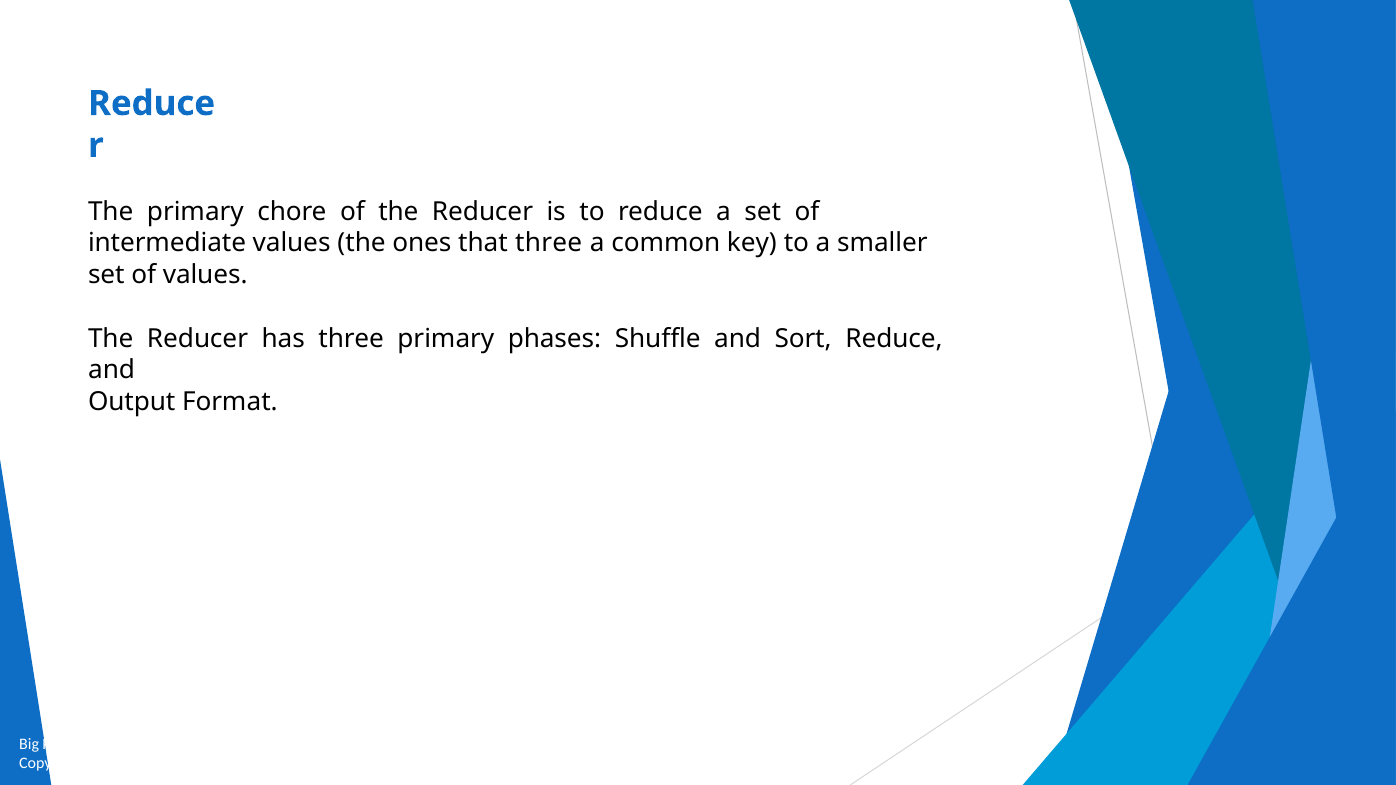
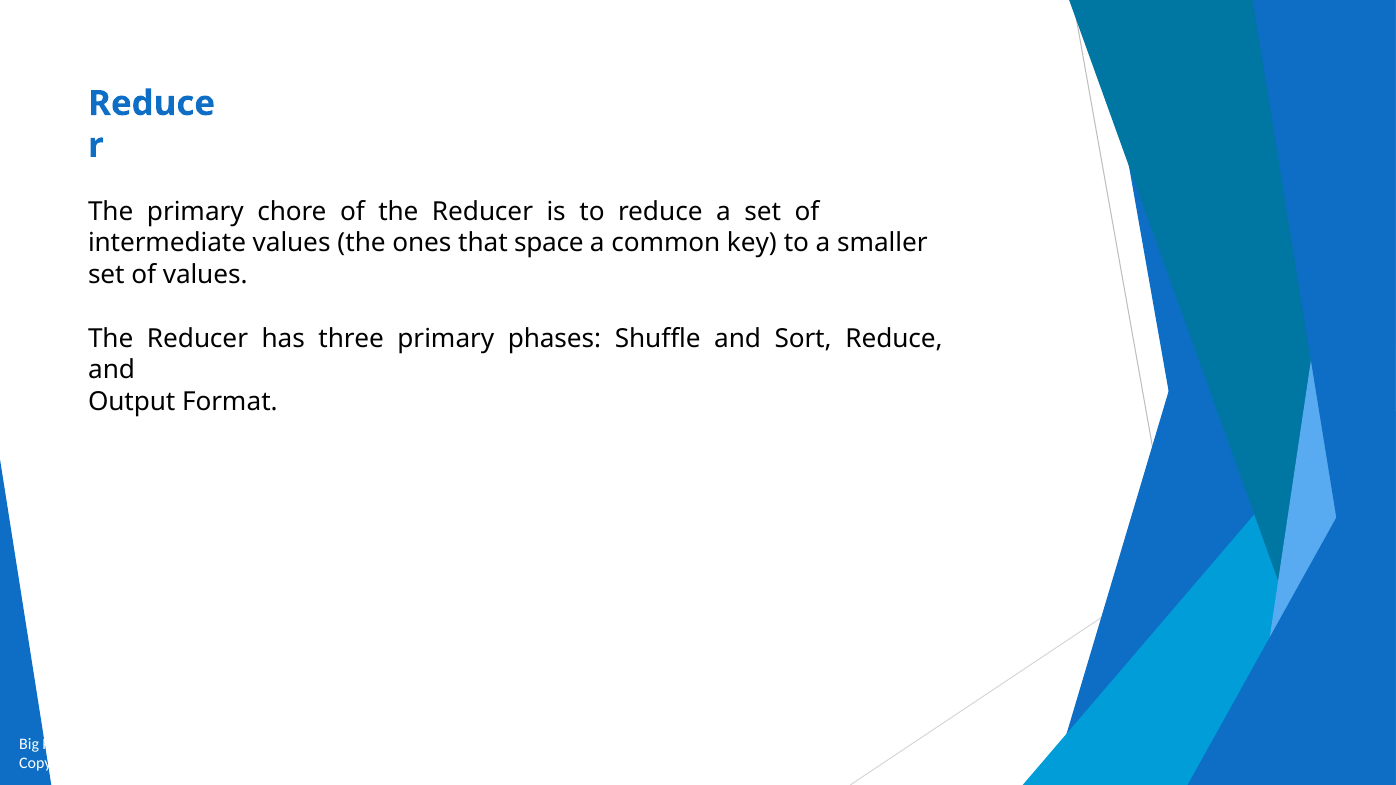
that three: three -> space
